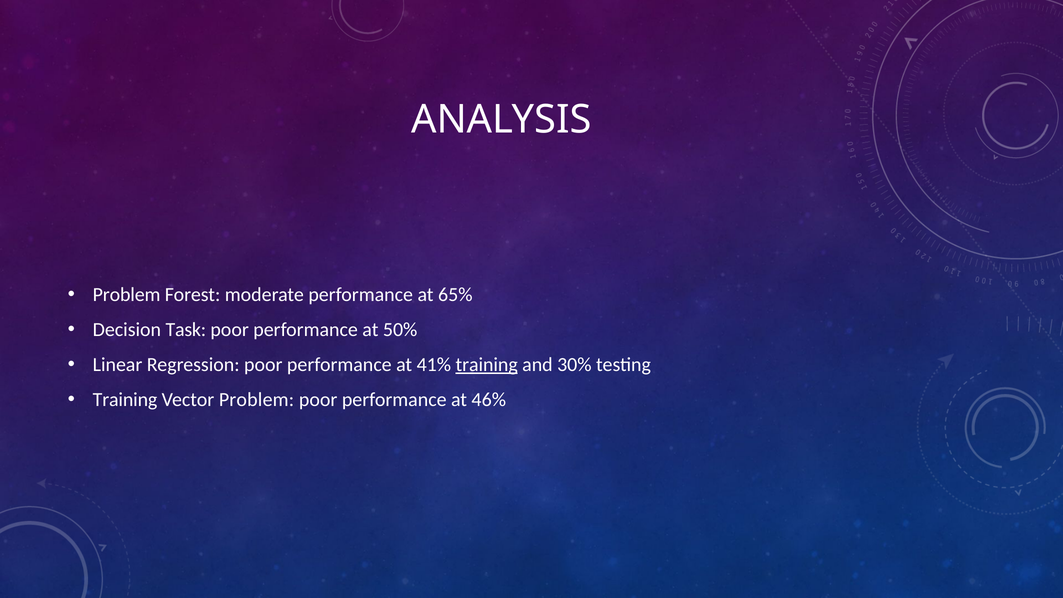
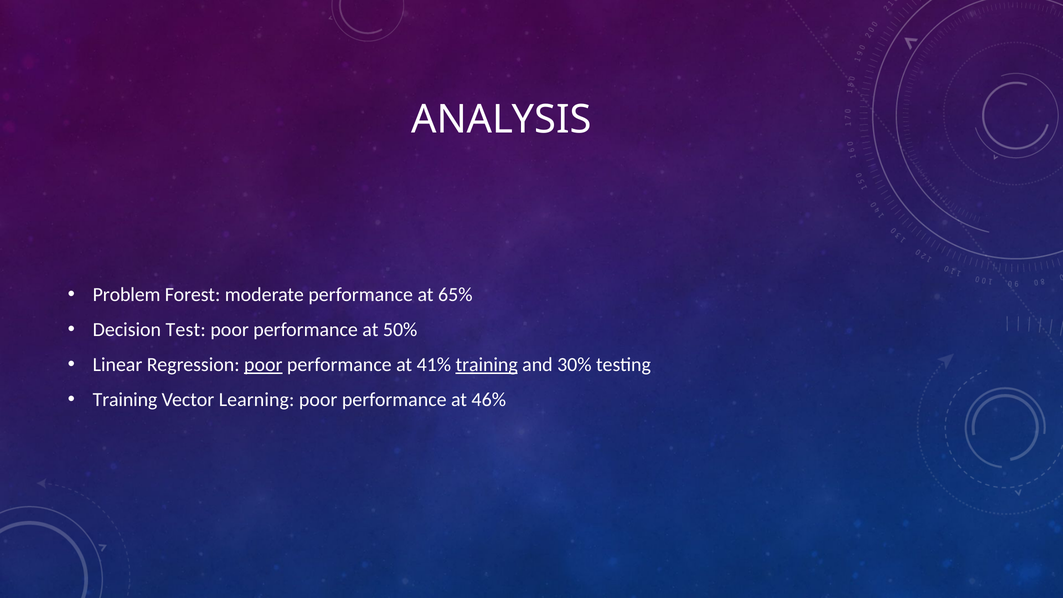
Task: Task -> Test
poor at (263, 365) underline: none -> present
Vector Problem: Problem -> Learning
